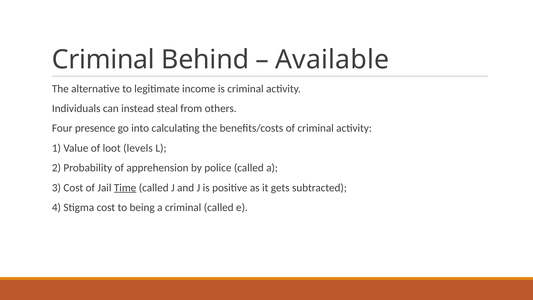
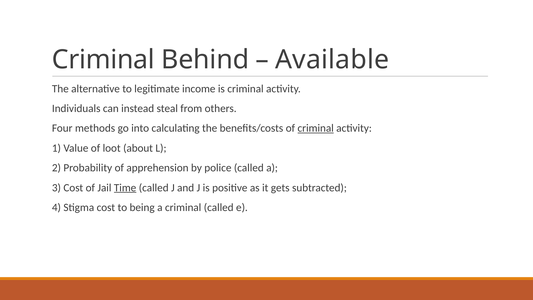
presence: presence -> methods
criminal at (316, 128) underline: none -> present
levels: levels -> about
